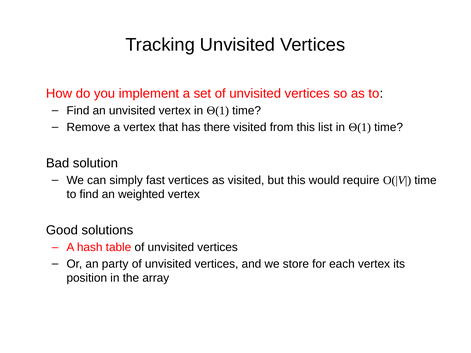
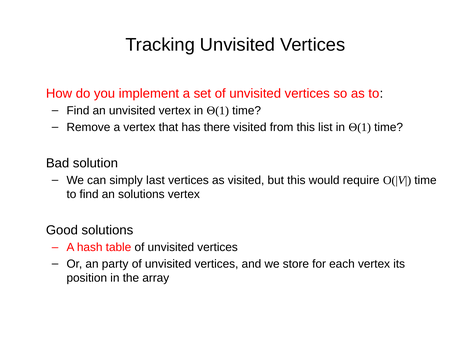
fast: fast -> last
an weighted: weighted -> solutions
